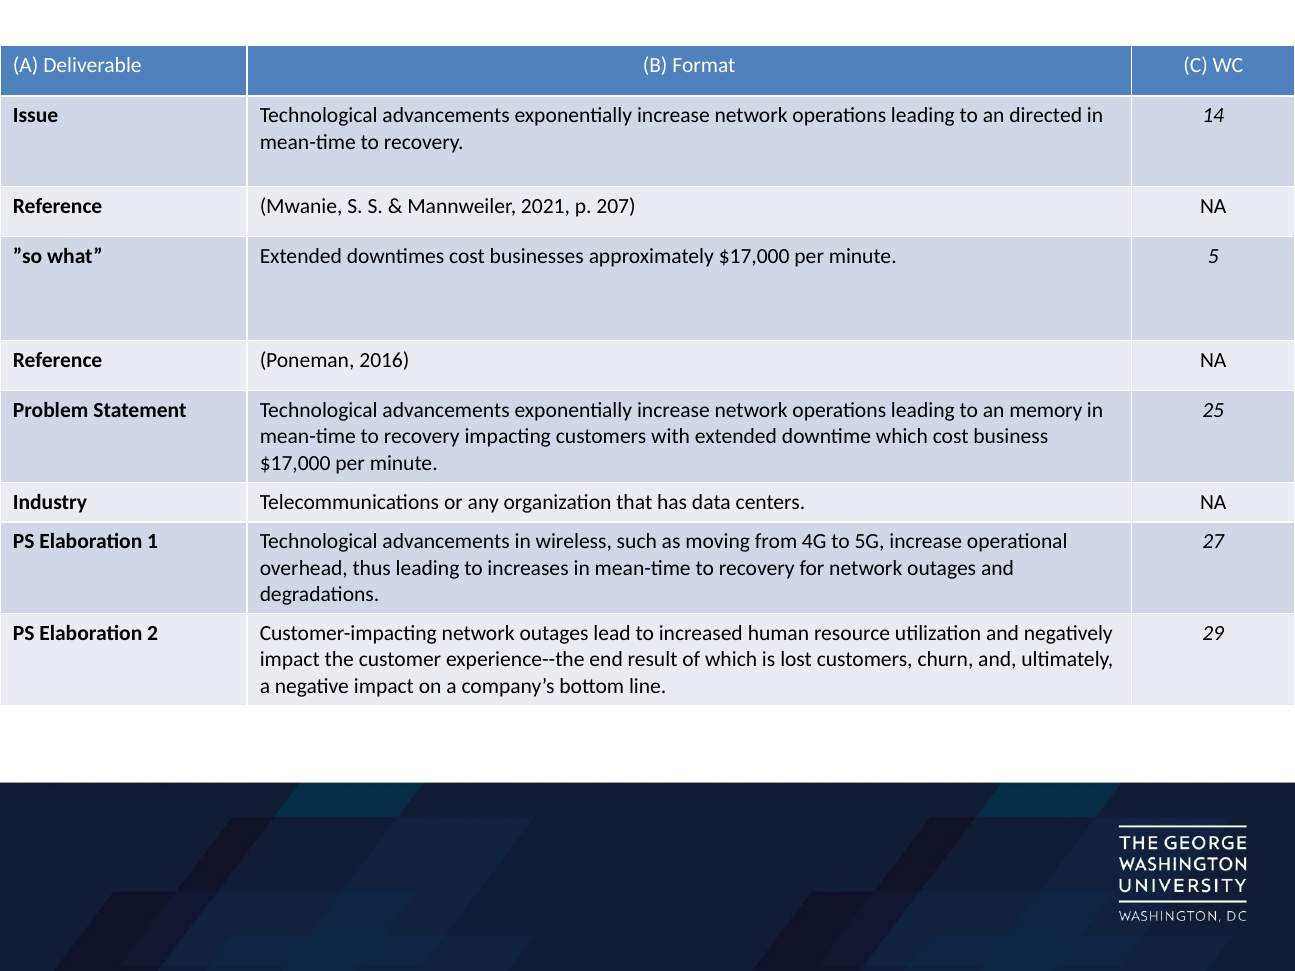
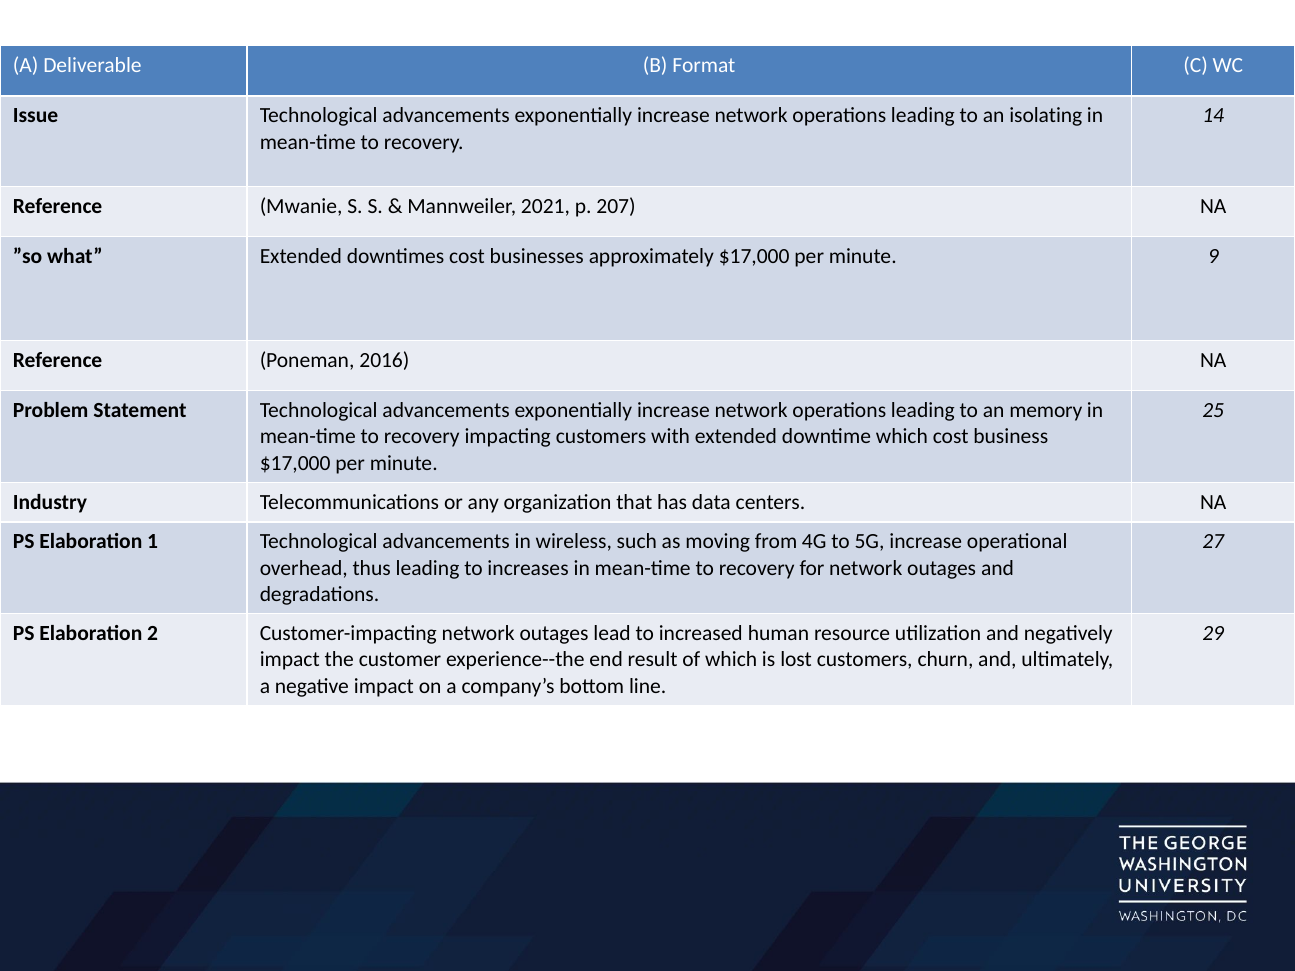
directed: directed -> isolating
5: 5 -> 9
